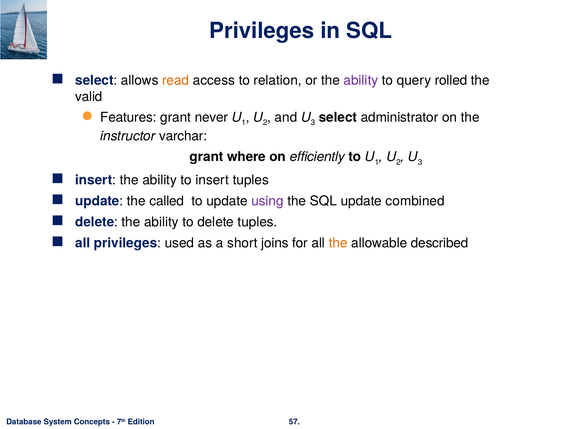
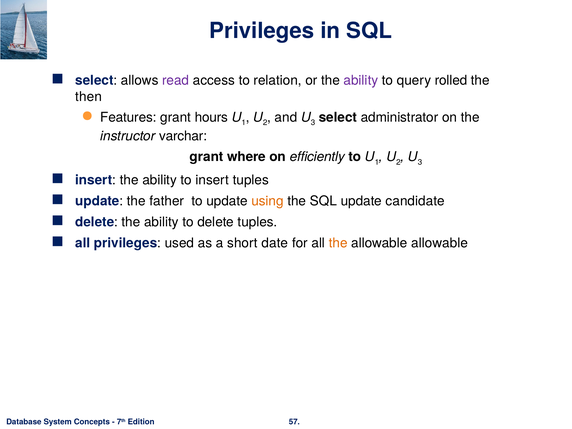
read colour: orange -> purple
valid: valid -> then
never: never -> hours
called: called -> father
using colour: purple -> orange
combined: combined -> candidate
joins: joins -> date
allowable described: described -> allowable
